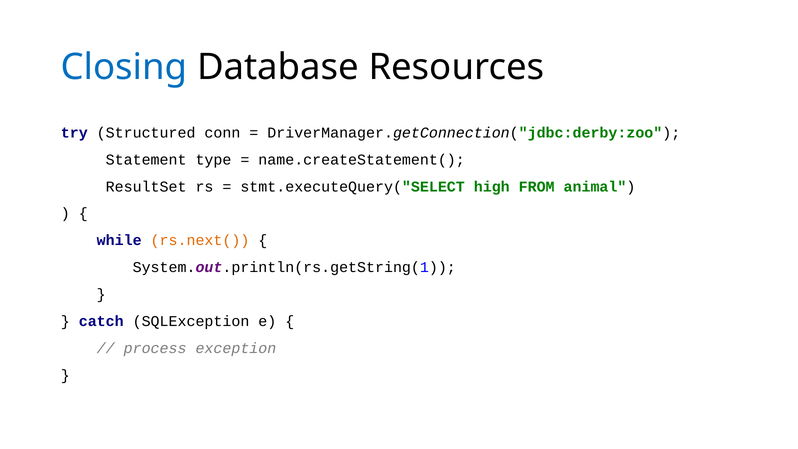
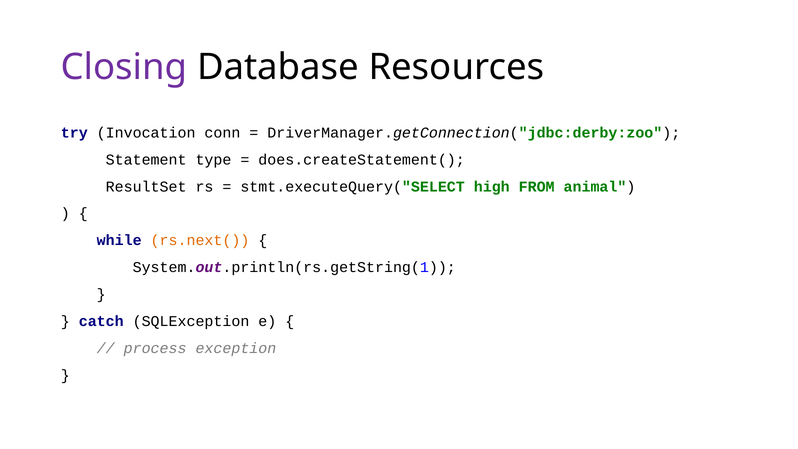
Closing colour: blue -> purple
Structured: Structured -> Invocation
name.createStatement(: name.createStatement( -> does.createStatement(
